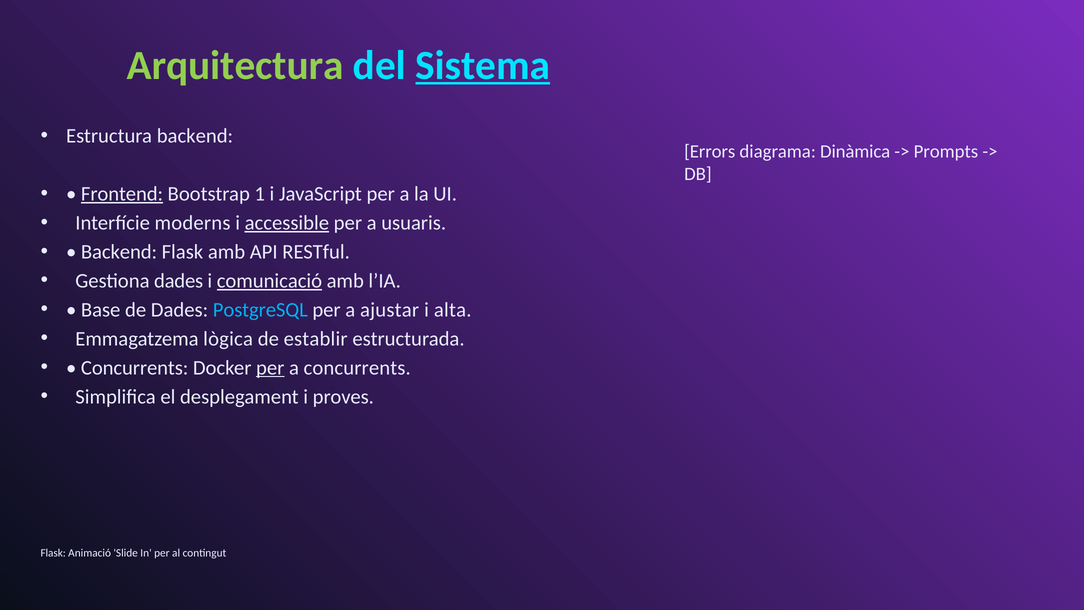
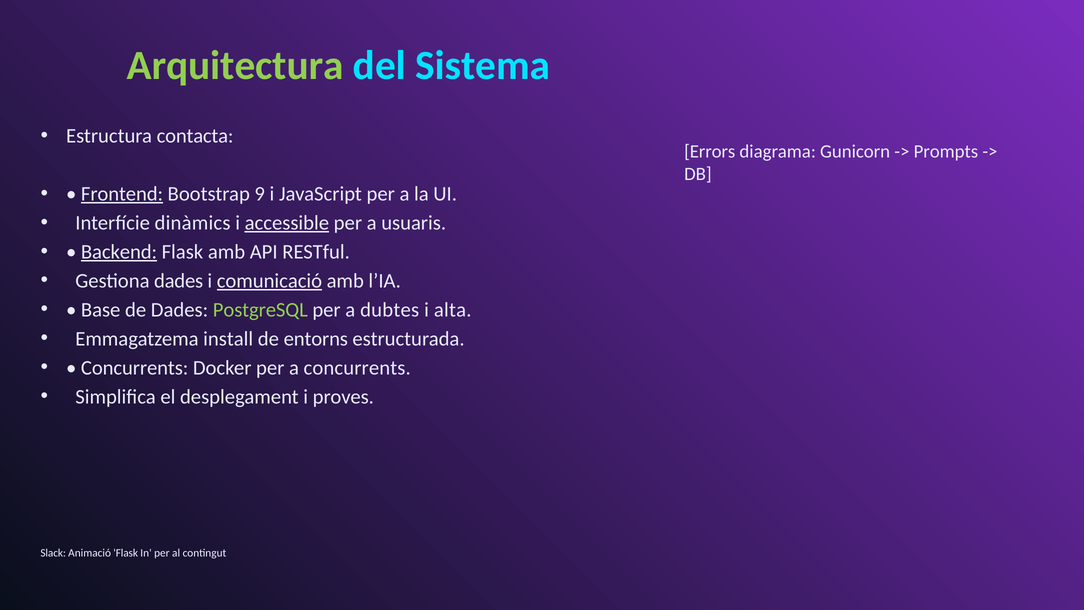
Sistema underline: present -> none
Estructura backend: backend -> contacta
Dinàmica: Dinàmica -> Gunicorn
1: 1 -> 9
moderns: moderns -> dinàmics
Backend at (119, 252) underline: none -> present
PostgreSQL colour: light blue -> light green
ajustar: ajustar -> dubtes
lògica: lògica -> install
establir: establir -> entorns
per at (270, 368) underline: present -> none
Flask at (53, 553): Flask -> Slack
Animació Slide: Slide -> Flask
